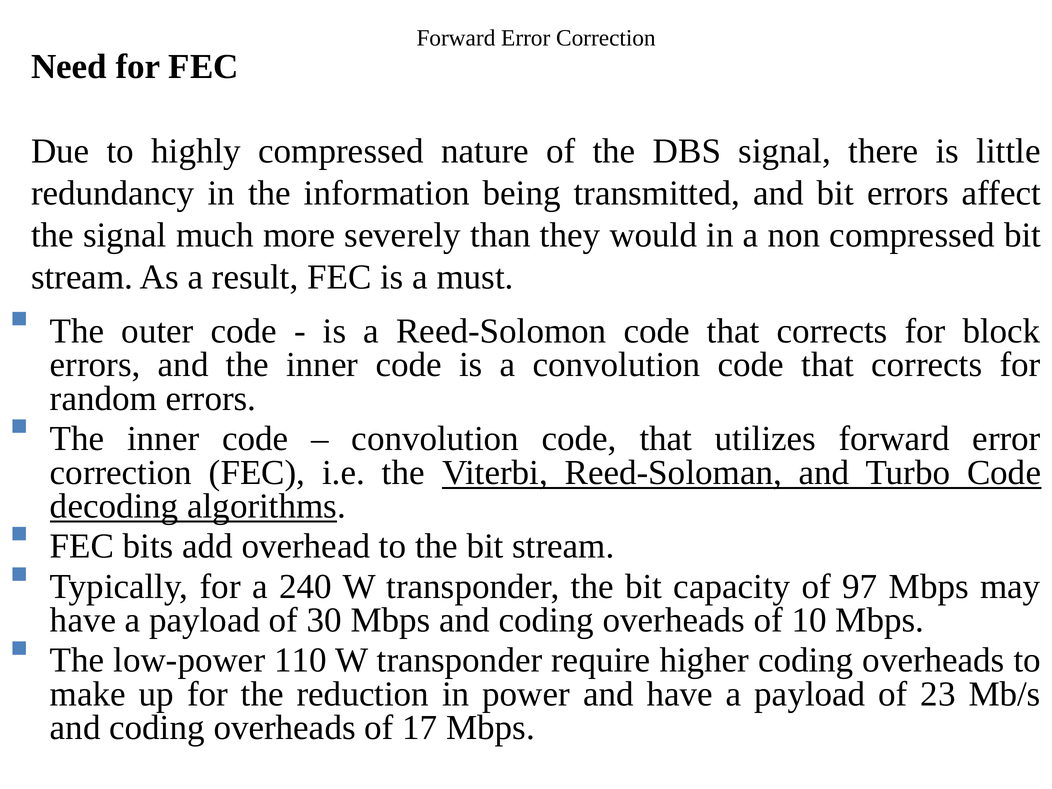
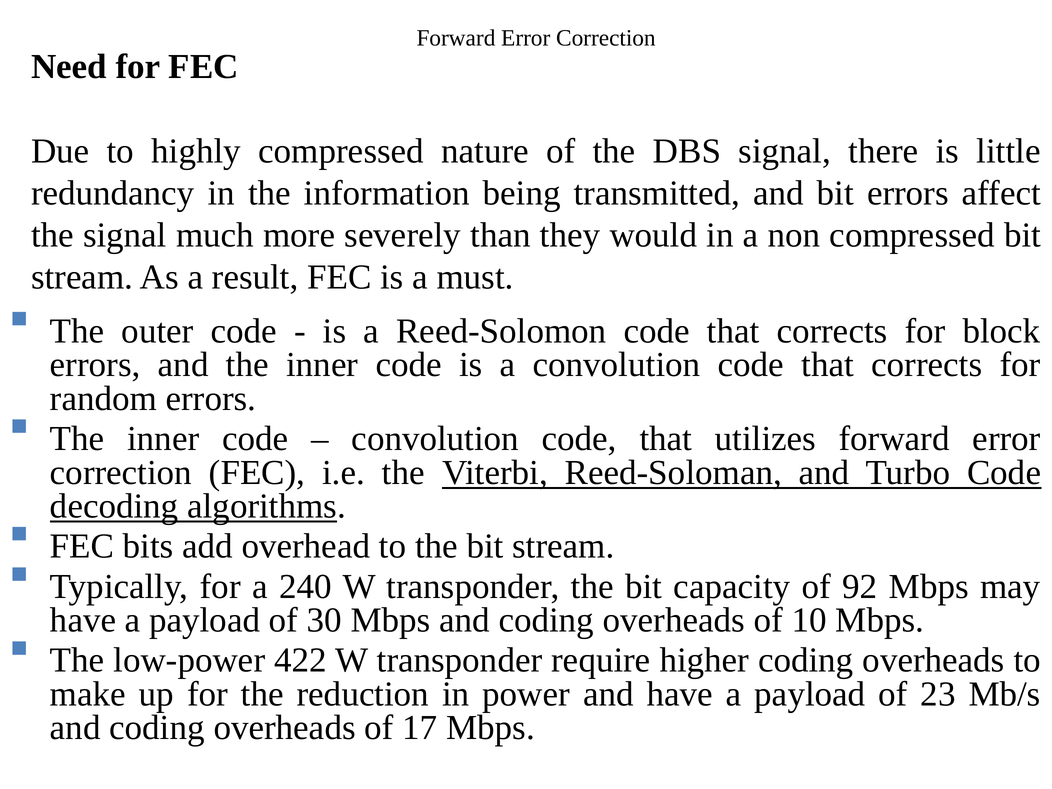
97: 97 -> 92
110: 110 -> 422
